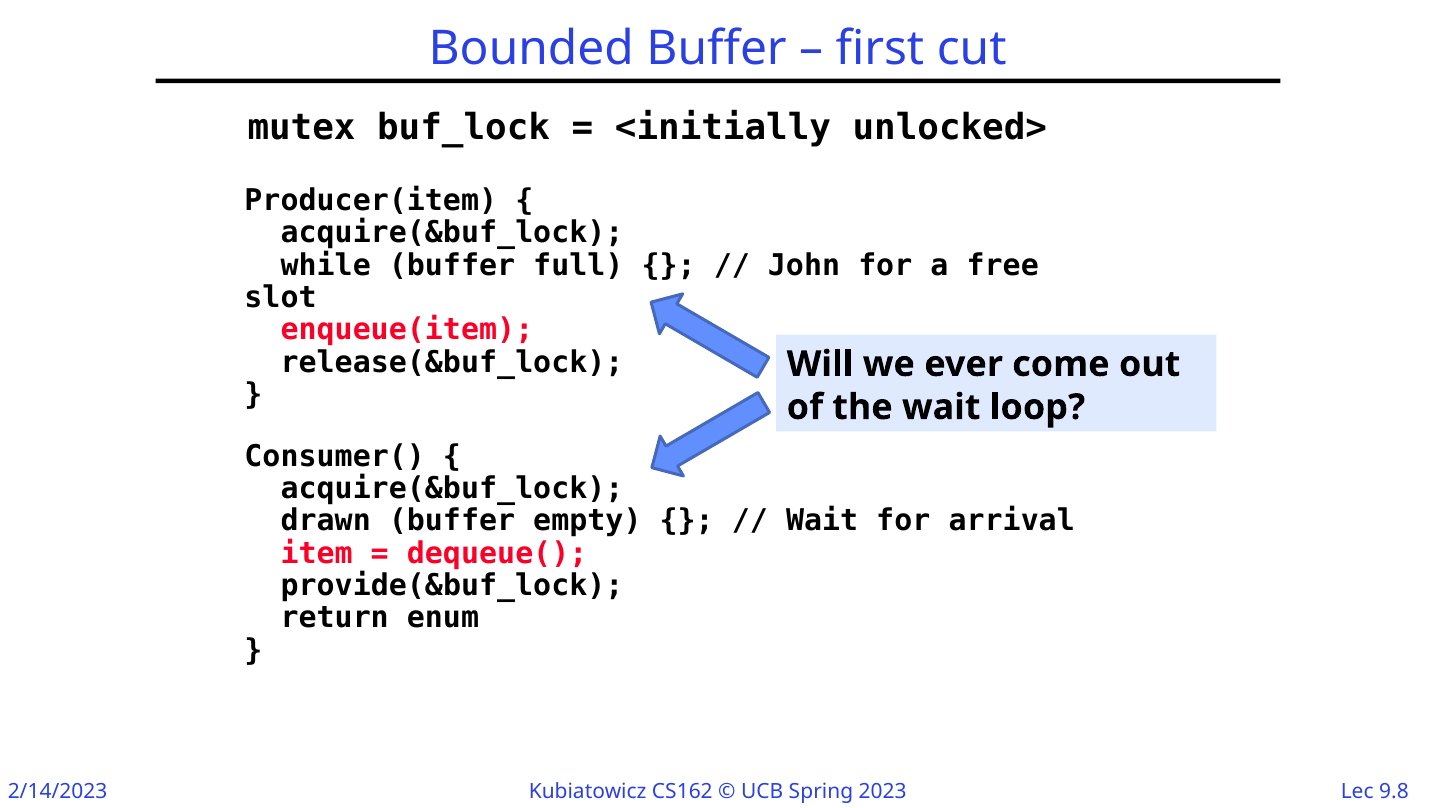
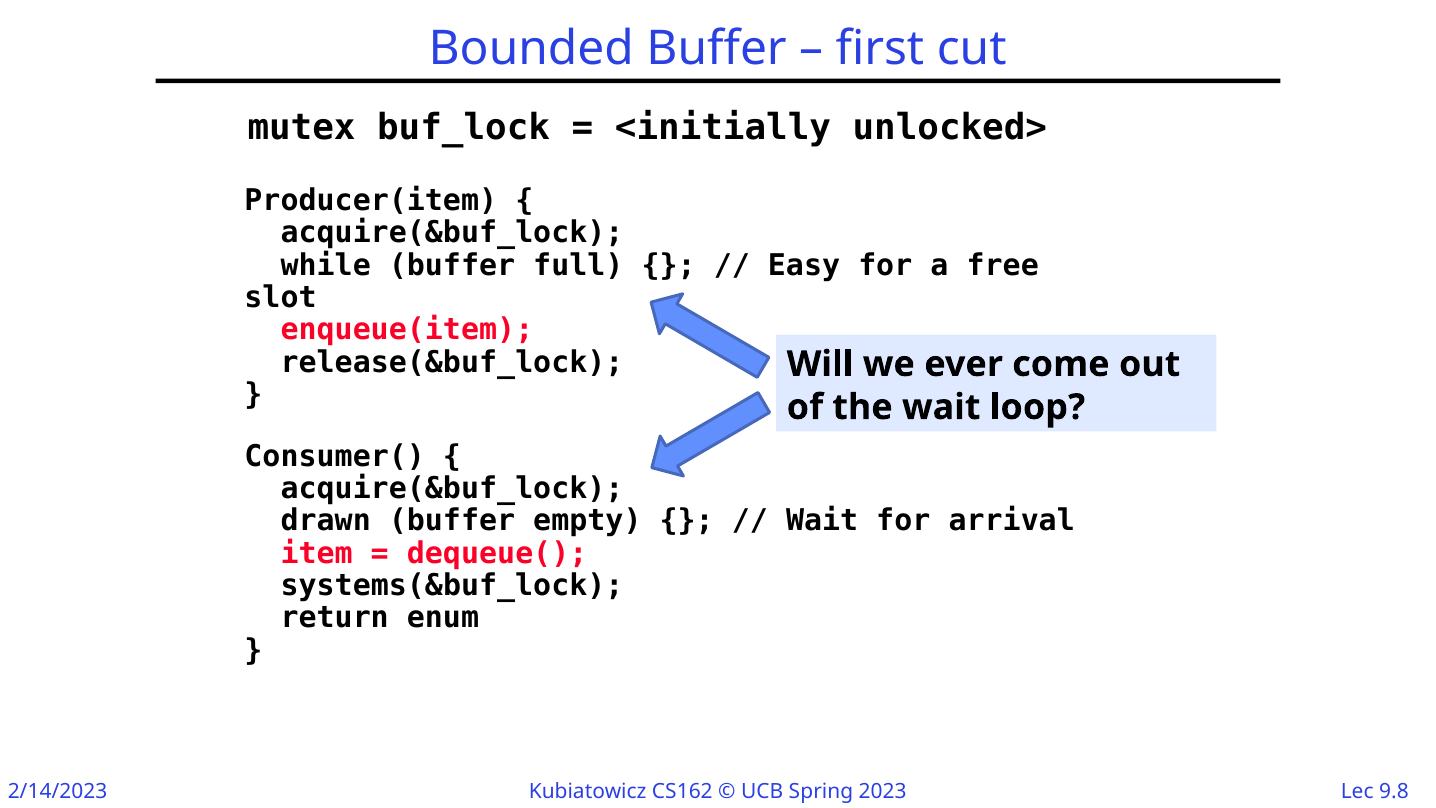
John: John -> Easy
provide(&buf_lock: provide(&buf_lock -> systems(&buf_lock
